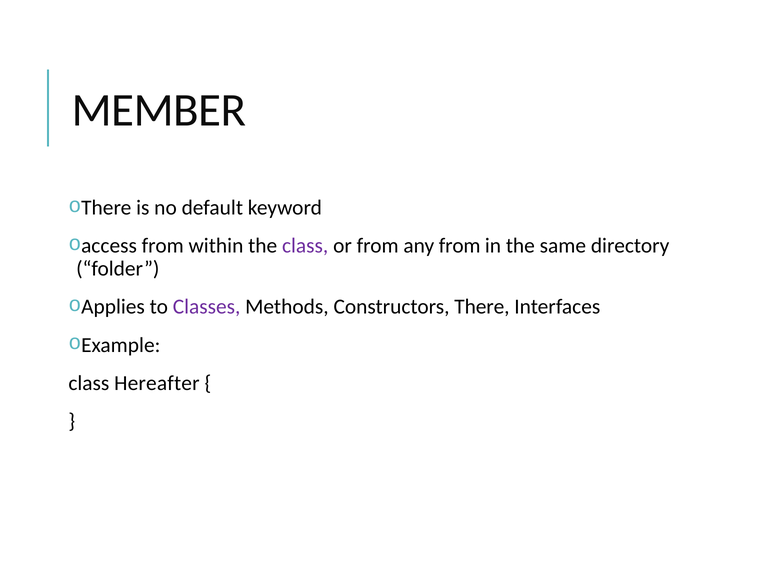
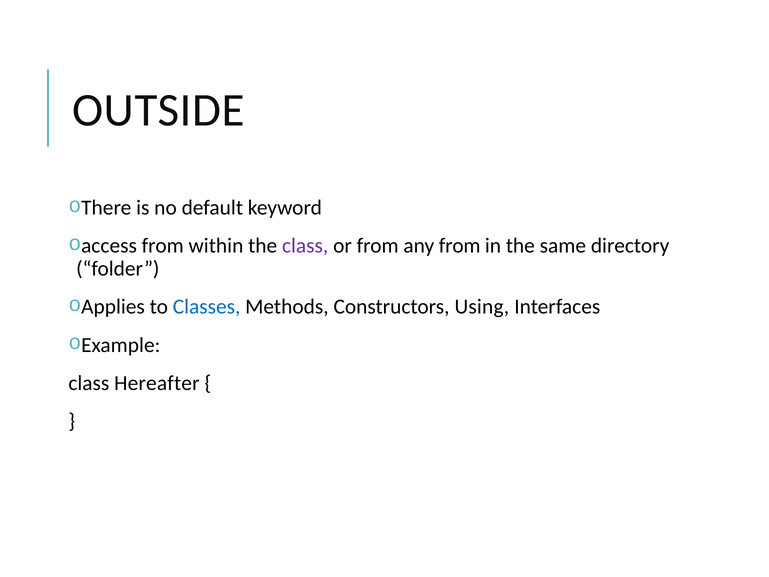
MEMBER: MEMBER -> OUTSIDE
Classes colour: purple -> blue
There: There -> Using
